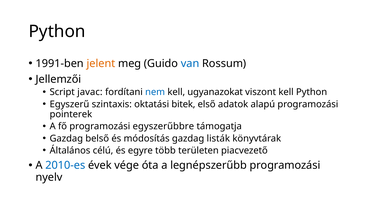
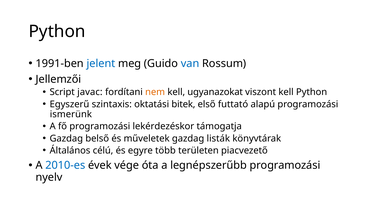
jelent colour: orange -> blue
nem colour: blue -> orange
adatok: adatok -> futtató
pointerek: pointerek -> ismerünk
egyszerűbbre: egyszerűbbre -> lekérdezéskor
módosítás: módosítás -> műveletek
